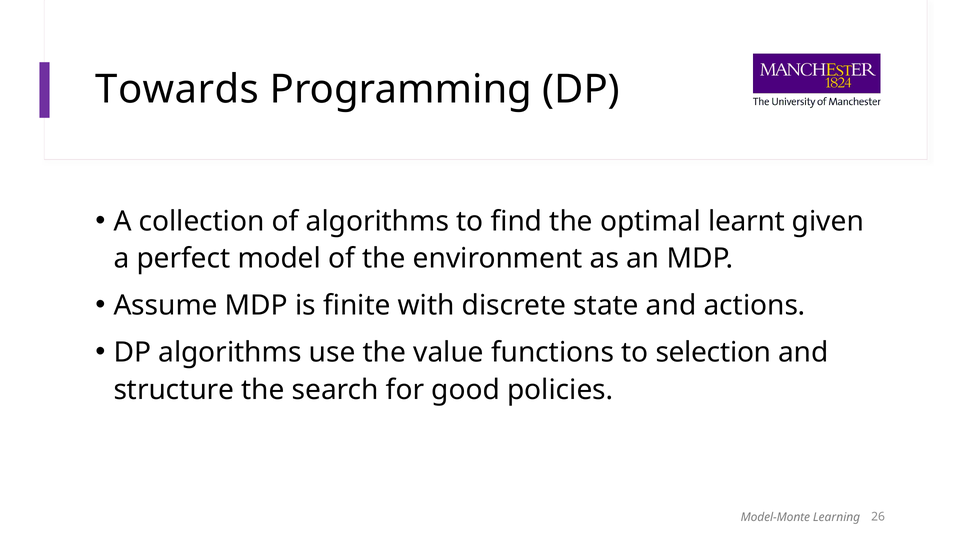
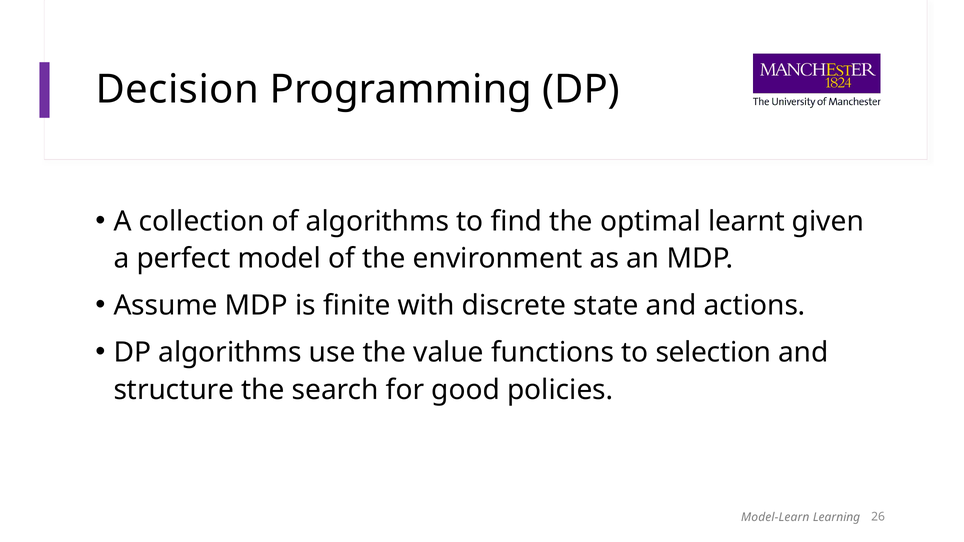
Towards: Towards -> Decision
Model-Monte: Model-Monte -> Model-Learn
